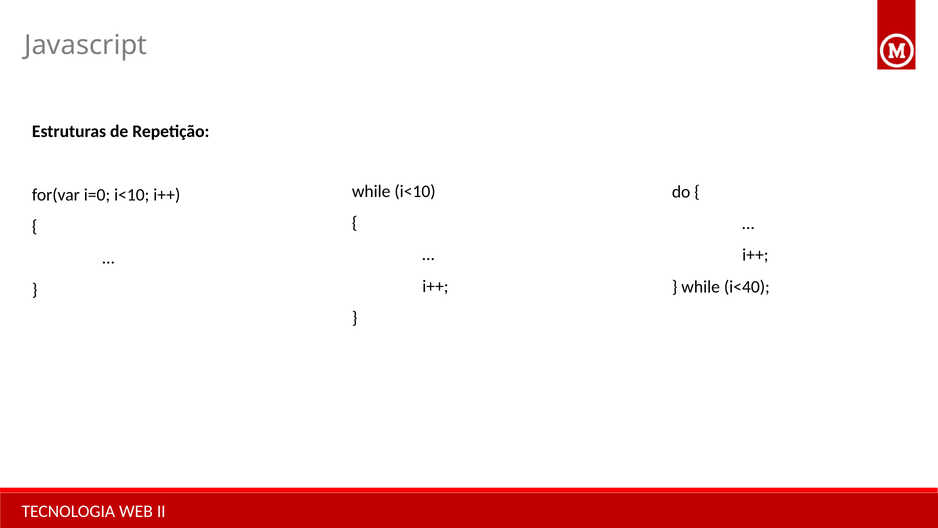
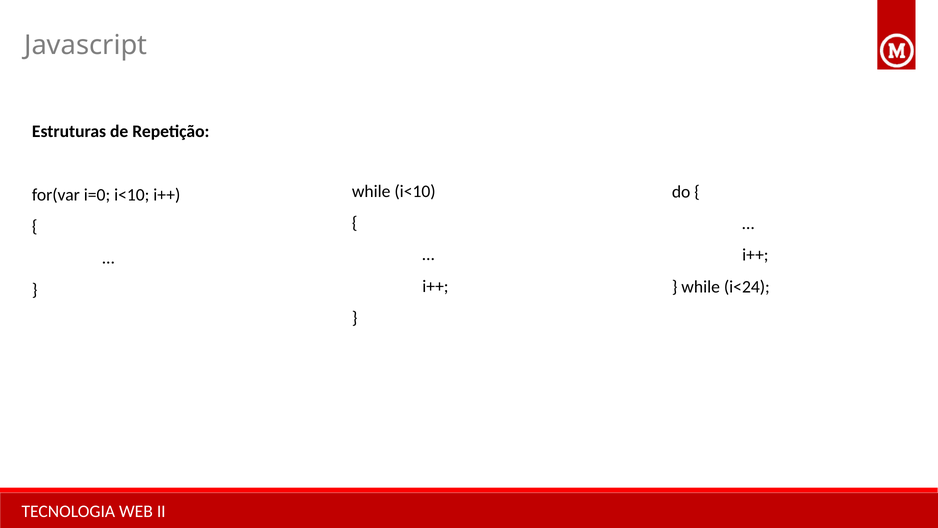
i<40: i<40 -> i<24
